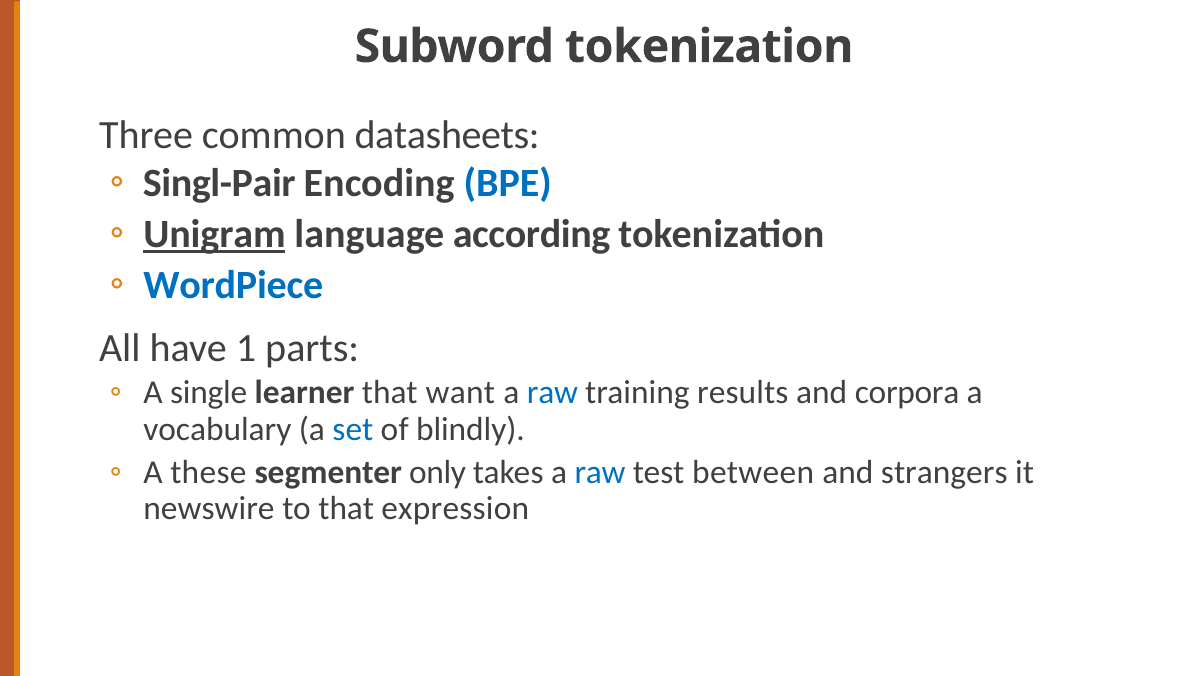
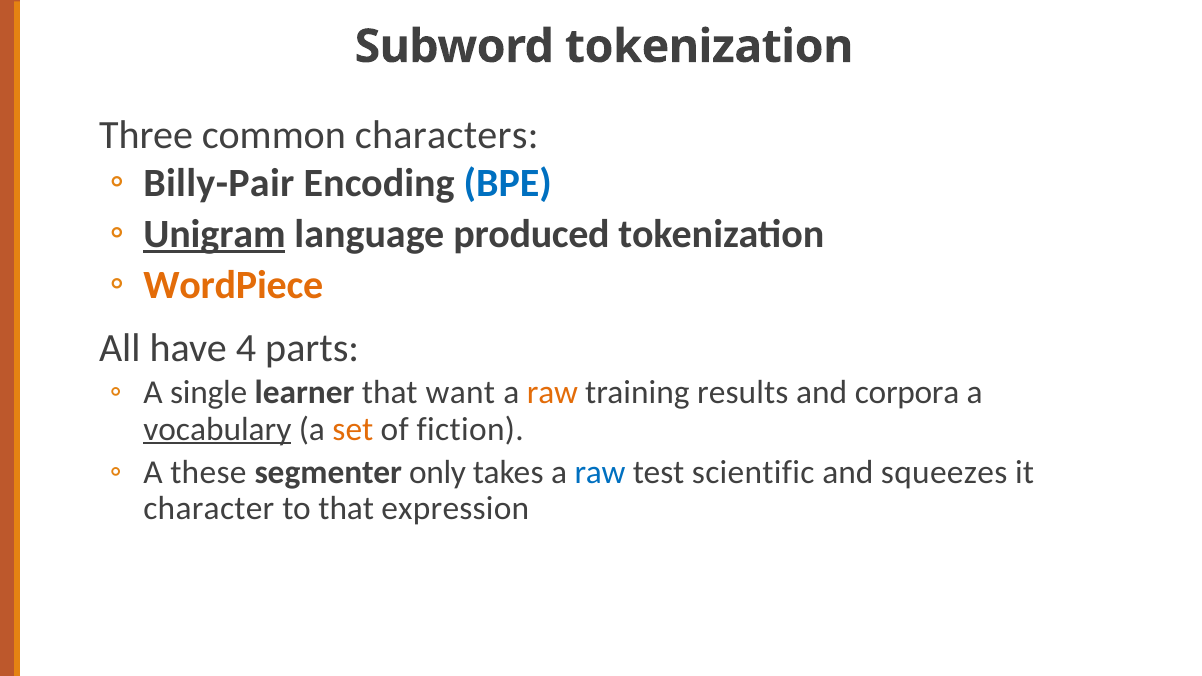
datasheets: datasheets -> characters
Singl-Pair: Singl-Pair -> Billy-Pair
according: according -> produced
WordPiece colour: blue -> orange
1: 1 -> 4
raw at (552, 393) colour: blue -> orange
vocabulary underline: none -> present
set colour: blue -> orange
blindly: blindly -> fiction
between: between -> scientific
strangers: strangers -> squeezes
newswire: newswire -> character
